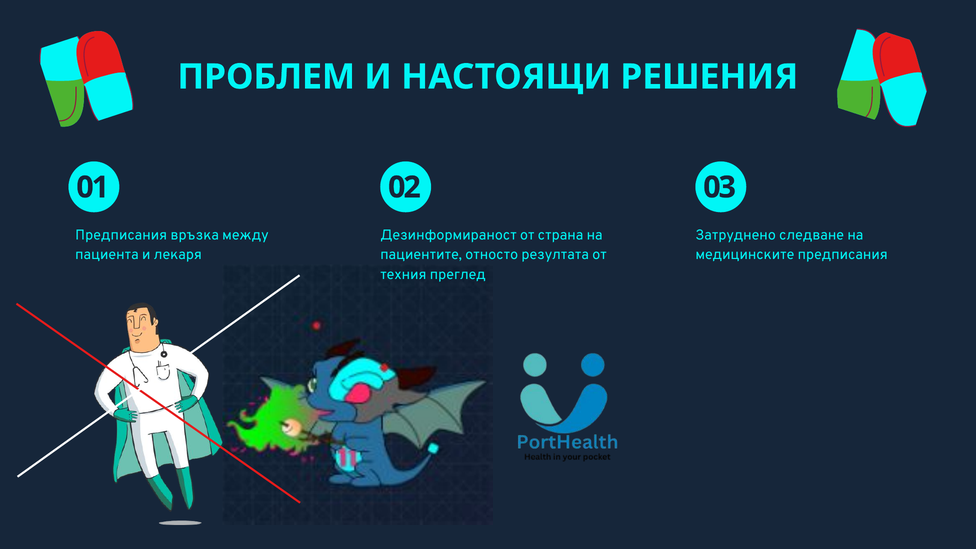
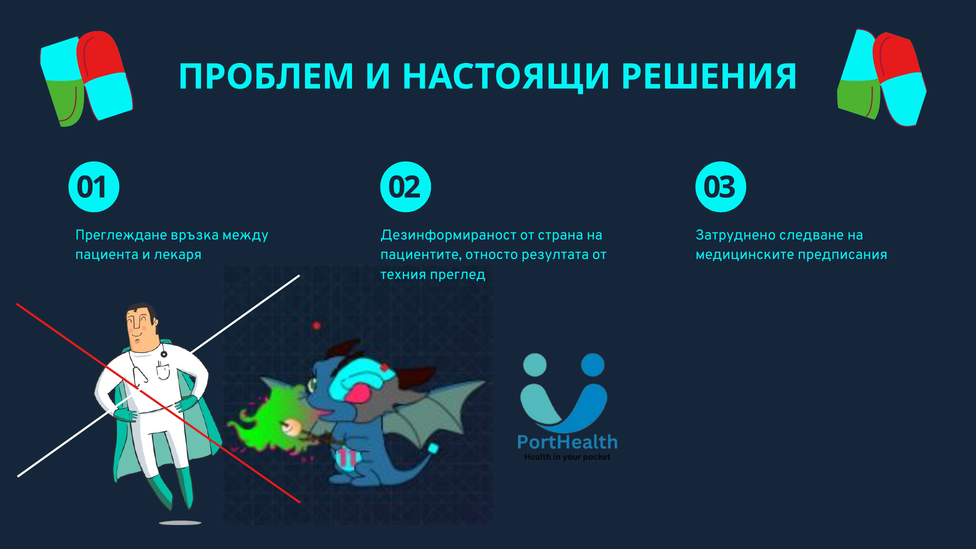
Предписания at (121, 235): Предписания -> Преглеждане
